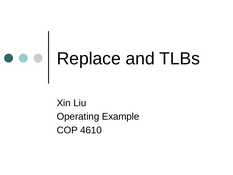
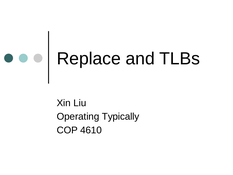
Example: Example -> Typically
